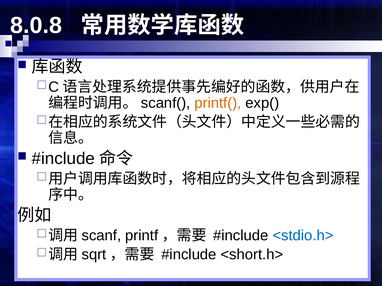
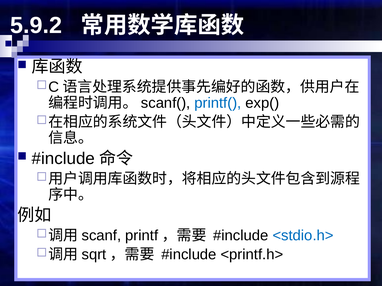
8.0.8: 8.0.8 -> 5.9.2
printf( colour: orange -> blue
<short.h>: <short.h> -> <printf.h>
